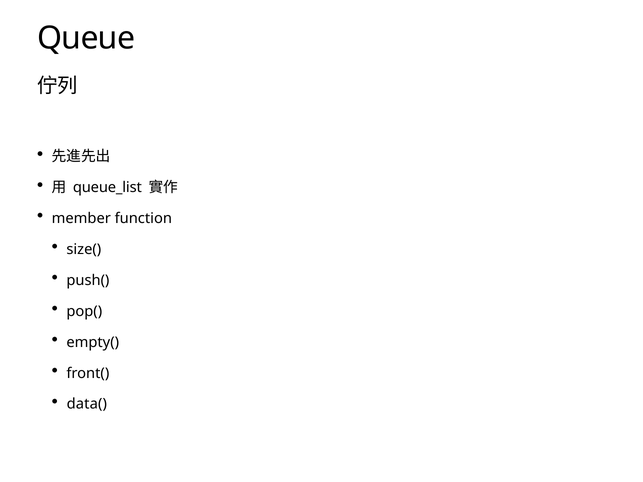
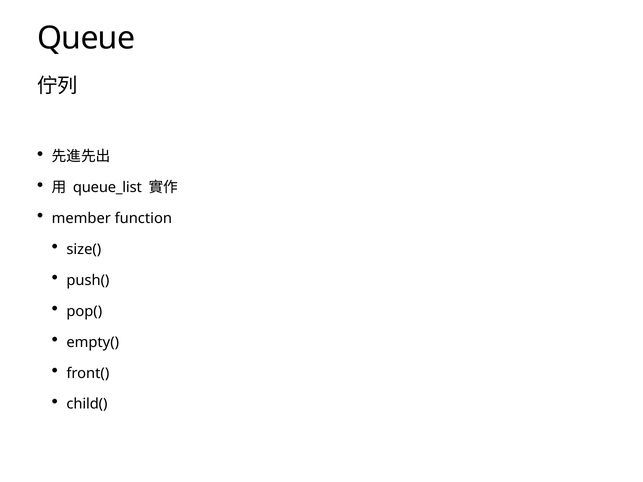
data(: data( -> child(
